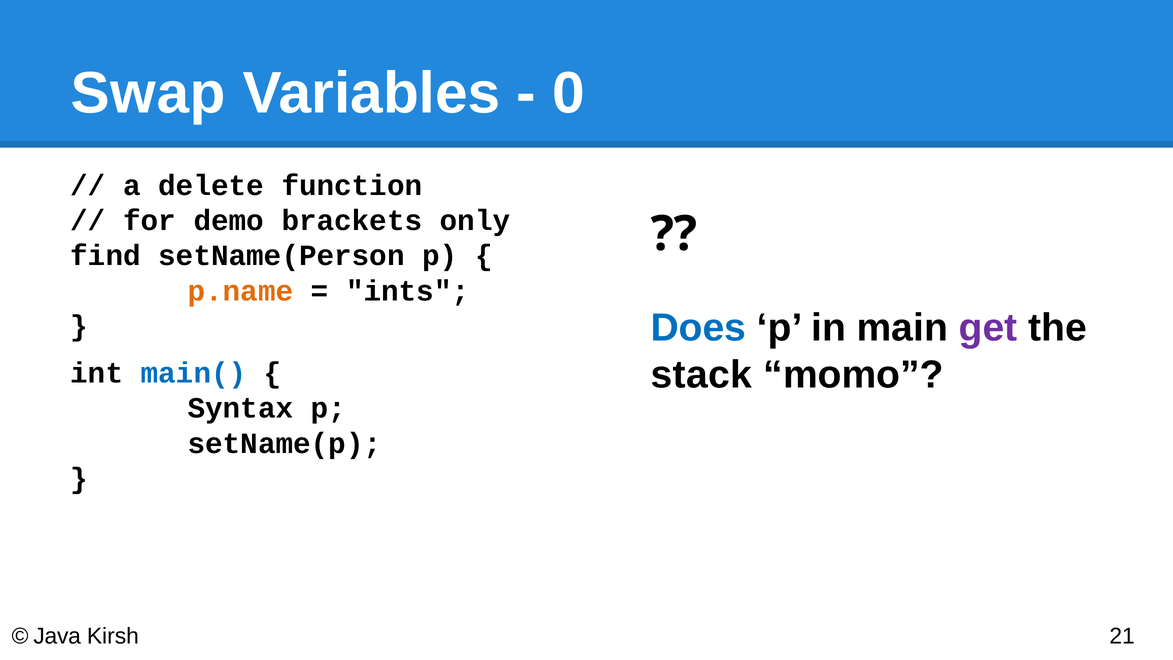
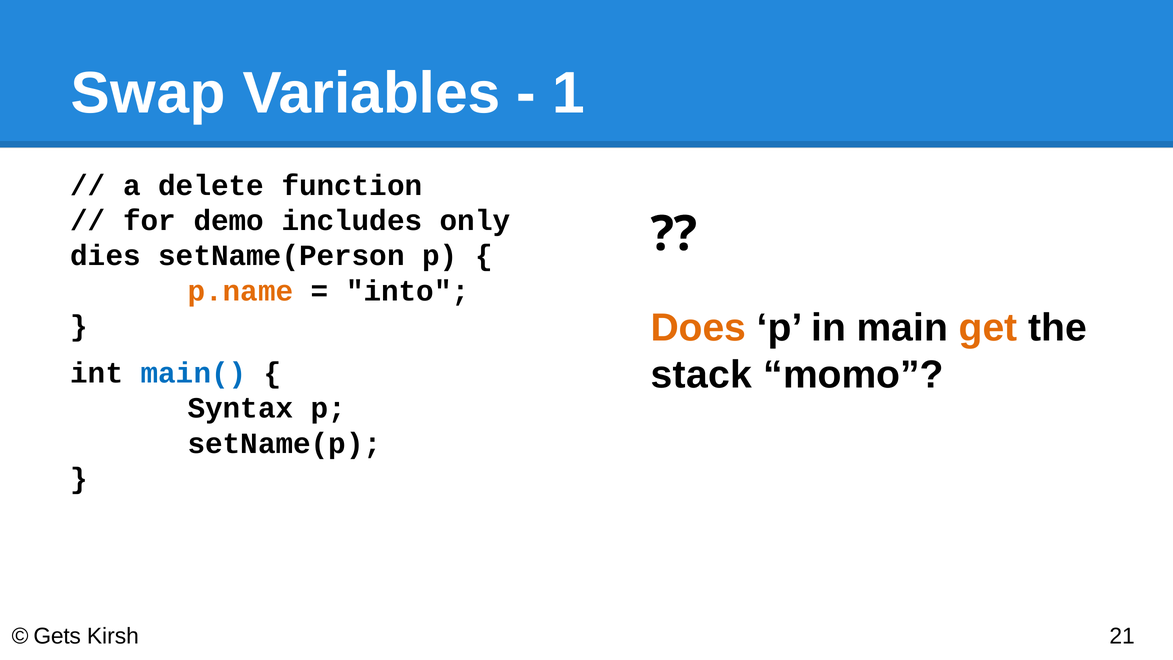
0: 0 -> 1
brackets: brackets -> includes
find: find -> dies
ints: ints -> into
Does colour: blue -> orange
get colour: purple -> orange
Java: Java -> Gets
